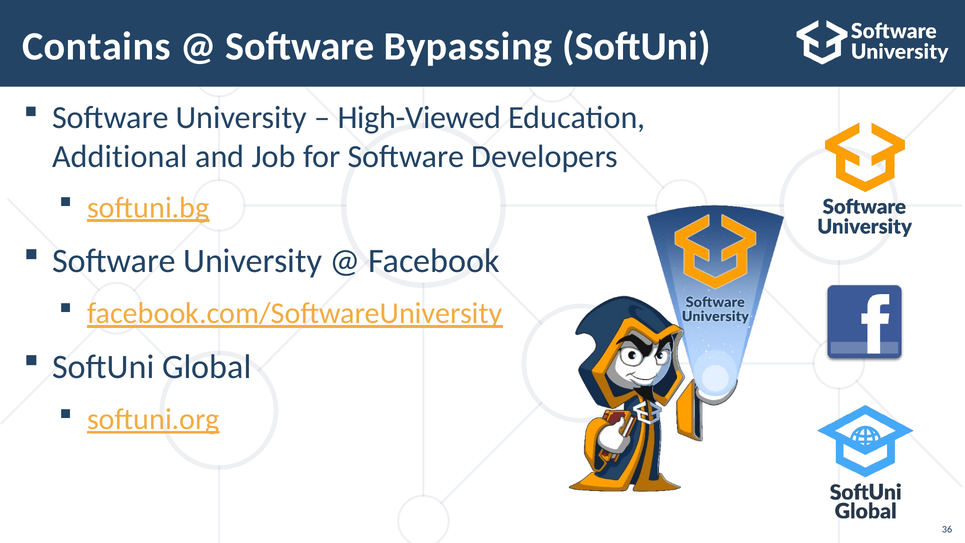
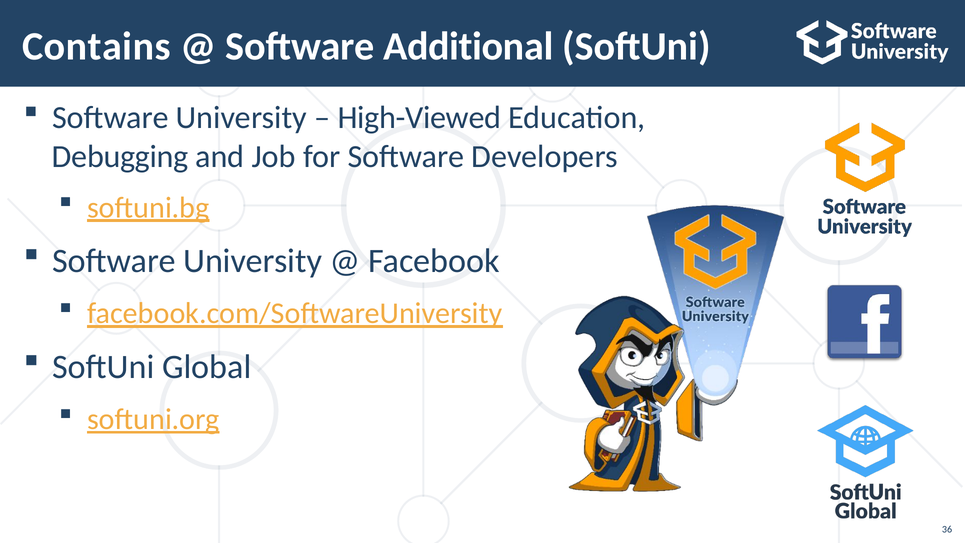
Bypassing: Bypassing -> Additional
Additional: Additional -> Debugging
